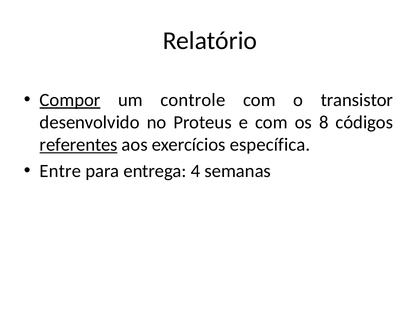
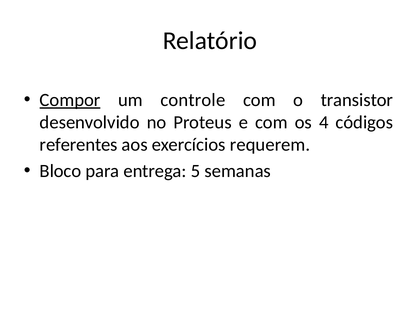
8: 8 -> 4
referentes underline: present -> none
específica: específica -> requerem
Entre: Entre -> Bloco
4: 4 -> 5
